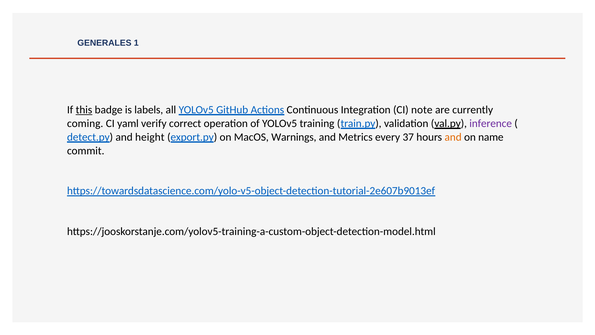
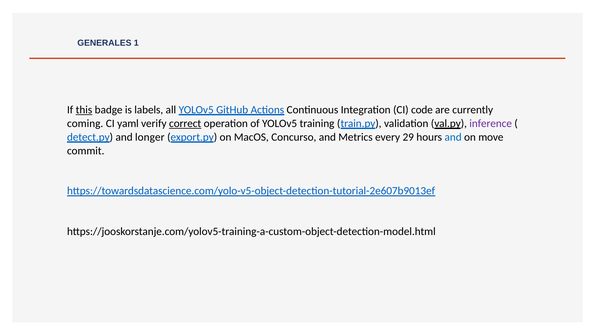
note: note -> code
correct underline: none -> present
height: height -> longer
Warnings: Warnings -> Concurso
37: 37 -> 29
and at (453, 137) colour: orange -> blue
name: name -> move
